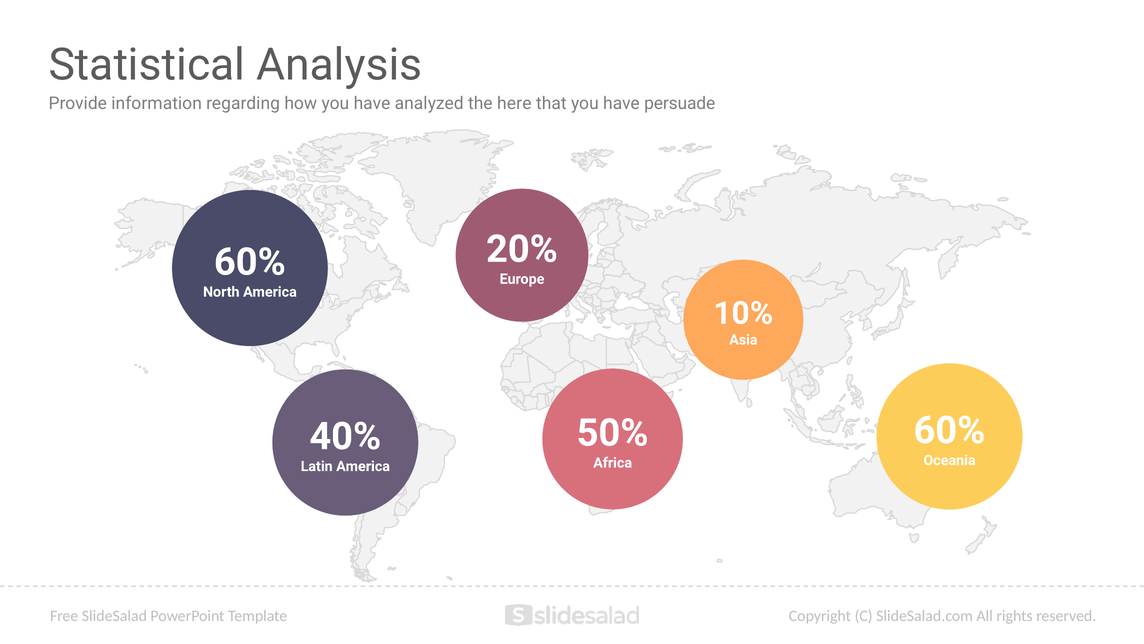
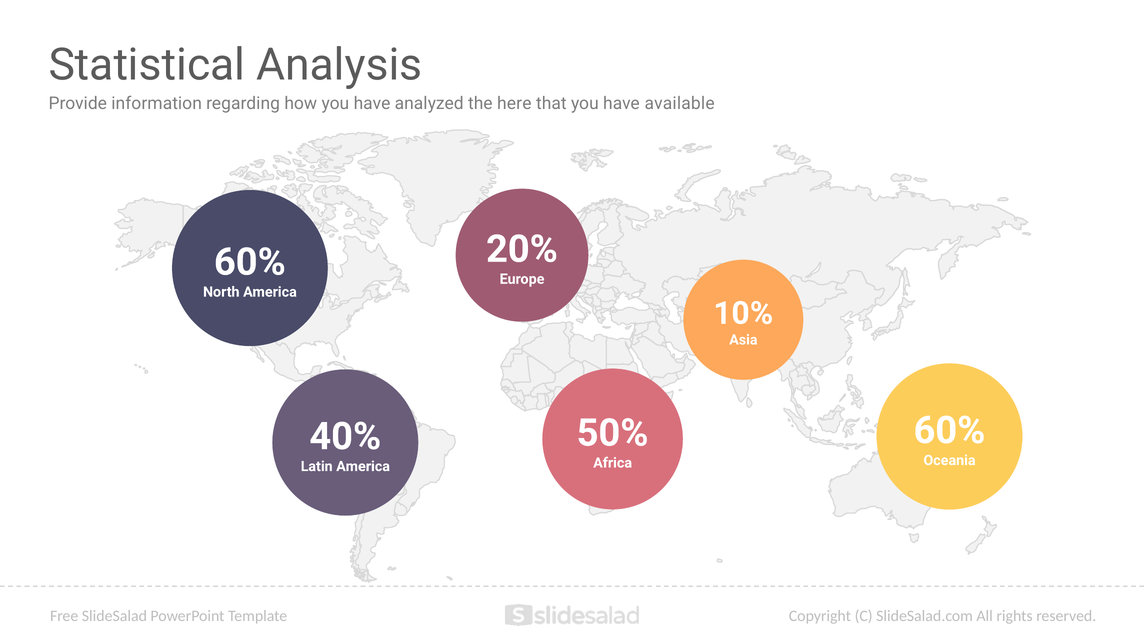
persuade: persuade -> available
